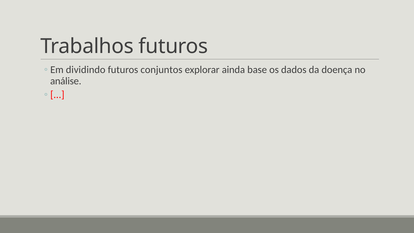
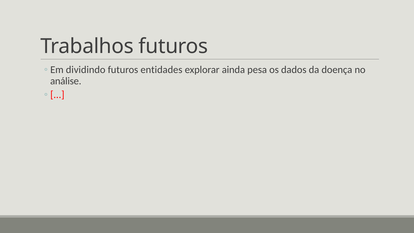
conjuntos: conjuntos -> entidades
base: base -> pesa
